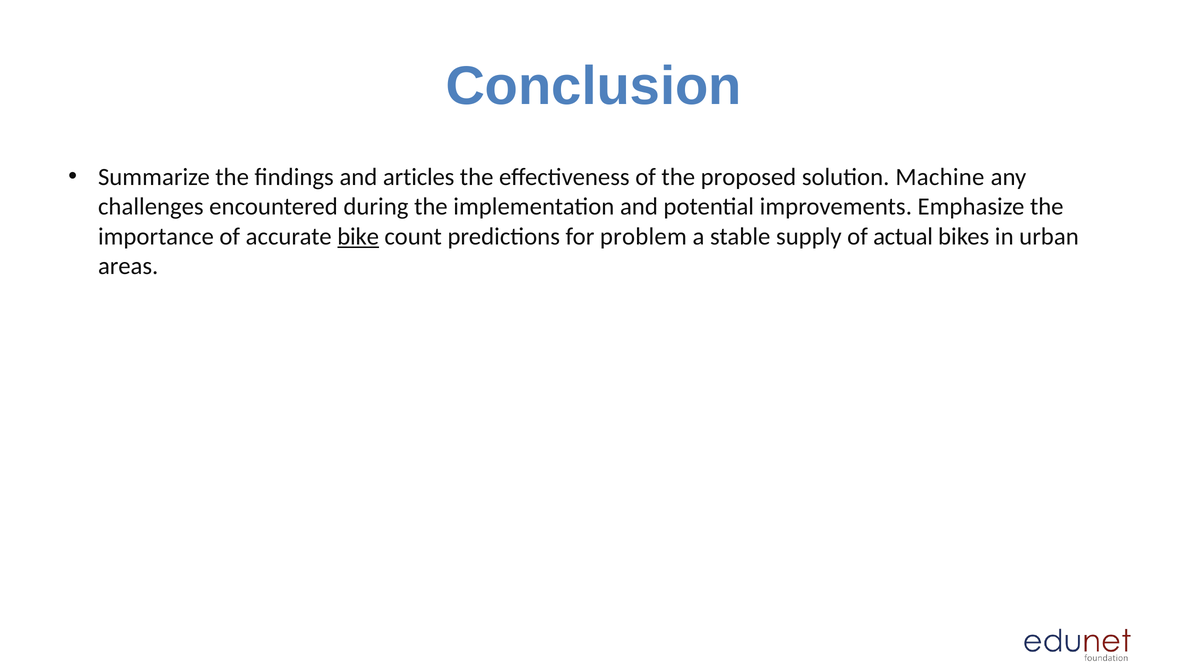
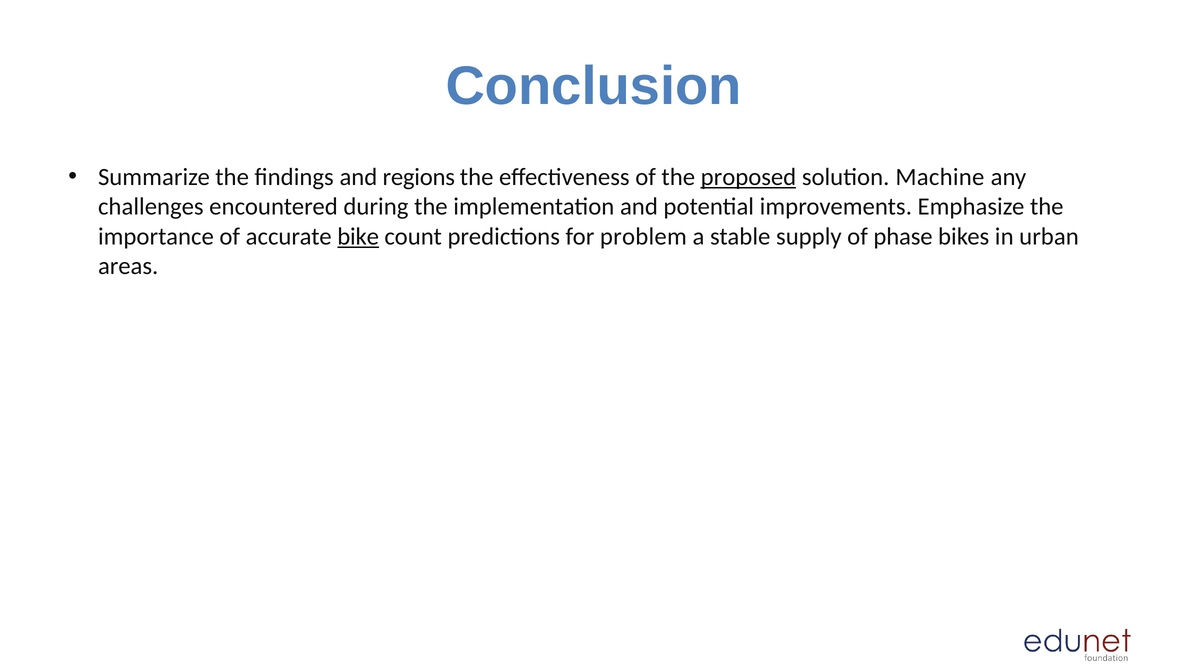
articles: articles -> regions
proposed underline: none -> present
actual: actual -> phase
